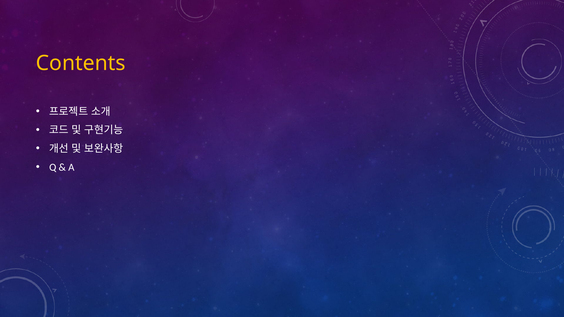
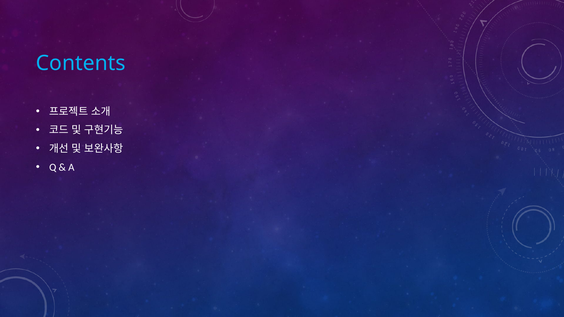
Contents colour: yellow -> light blue
